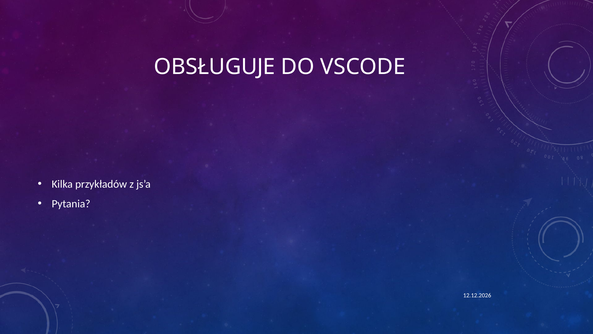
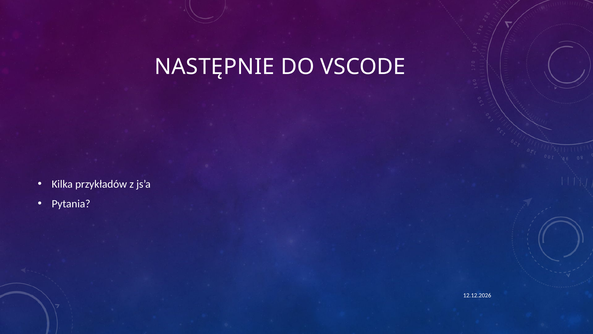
OBSŁUGUJE: OBSŁUGUJE -> NASTĘPNIE
